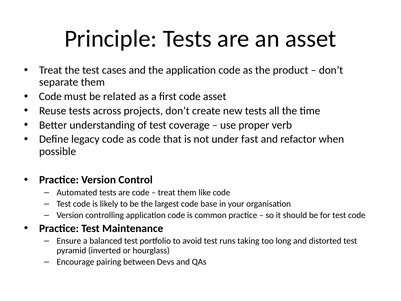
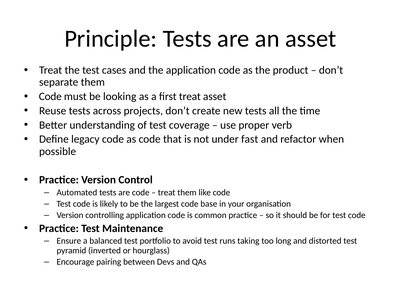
related: related -> looking
first code: code -> treat
